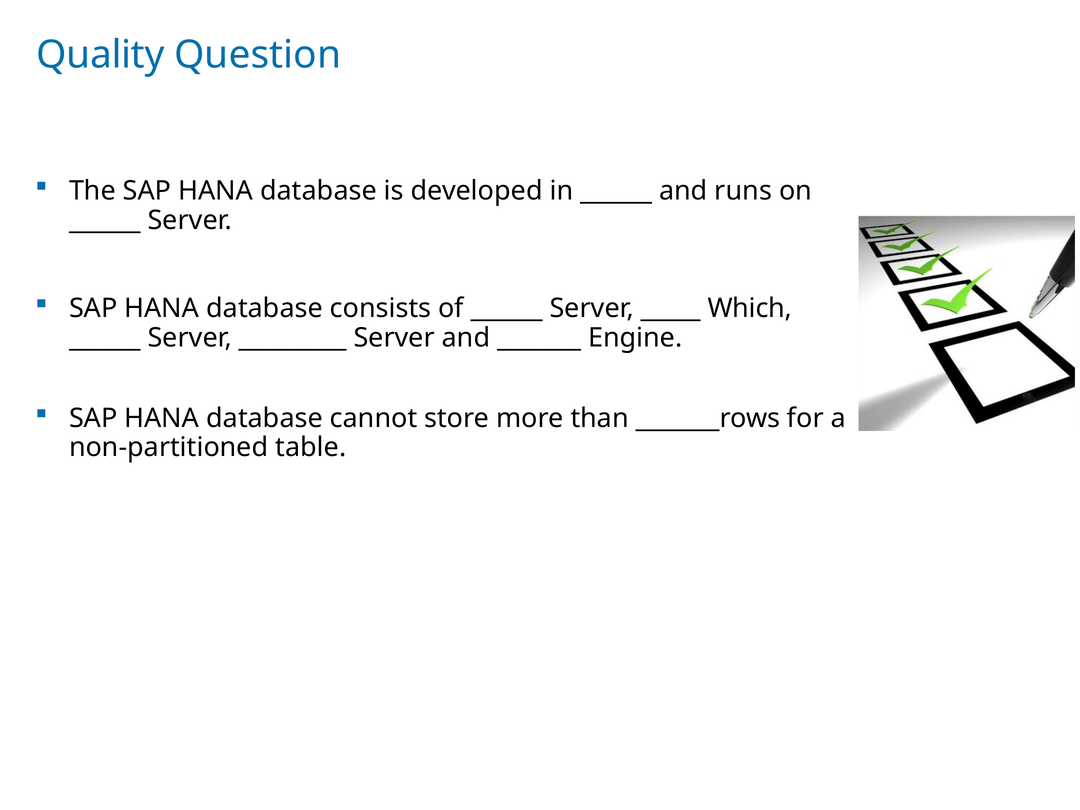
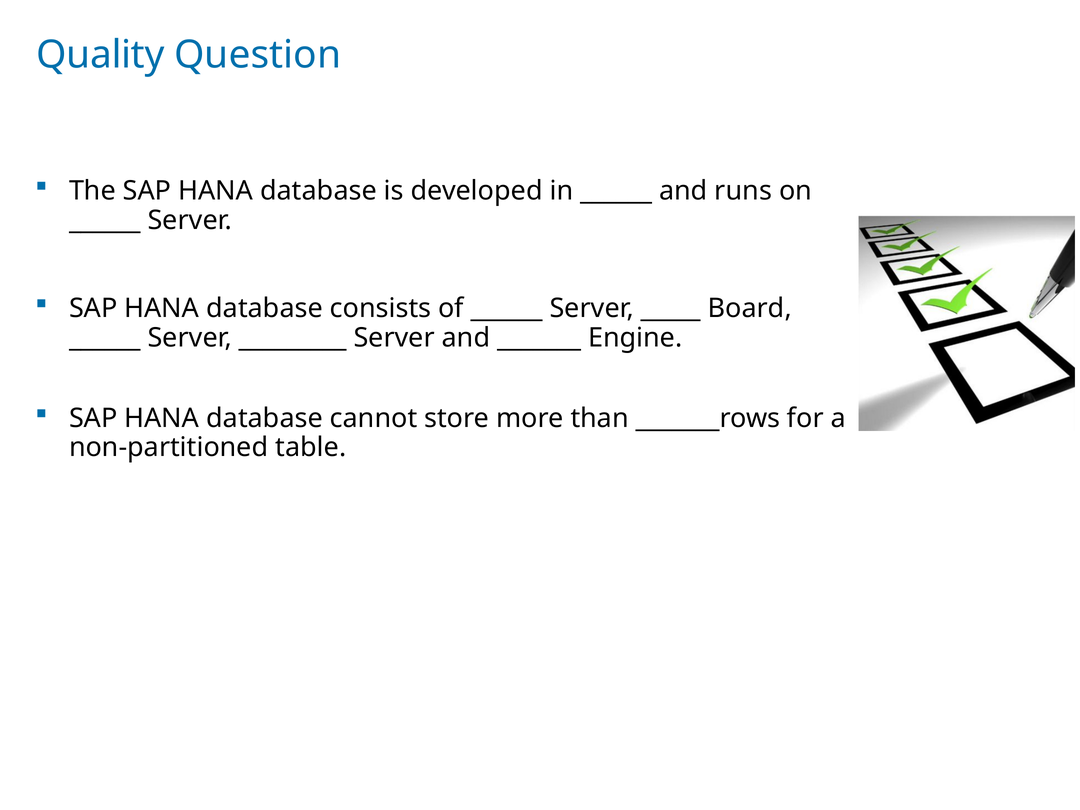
Which: Which -> Board
